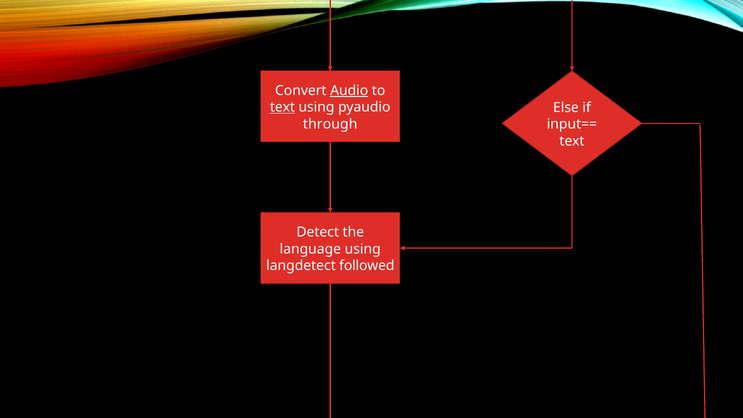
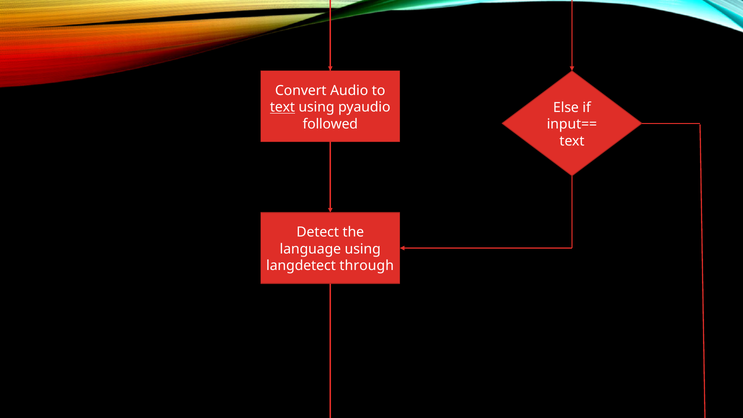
Audio underline: present -> none
through: through -> followed
followed: followed -> through
